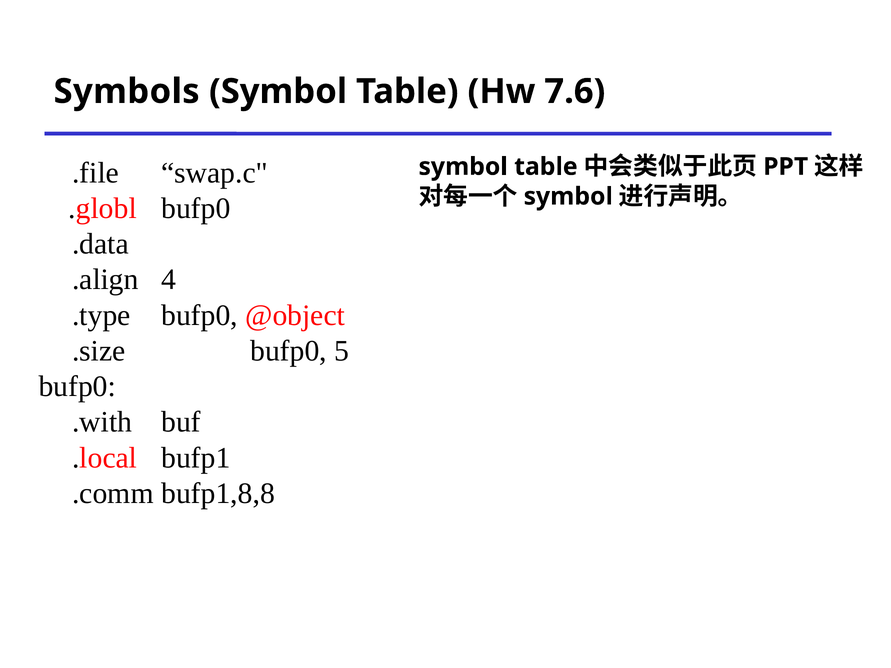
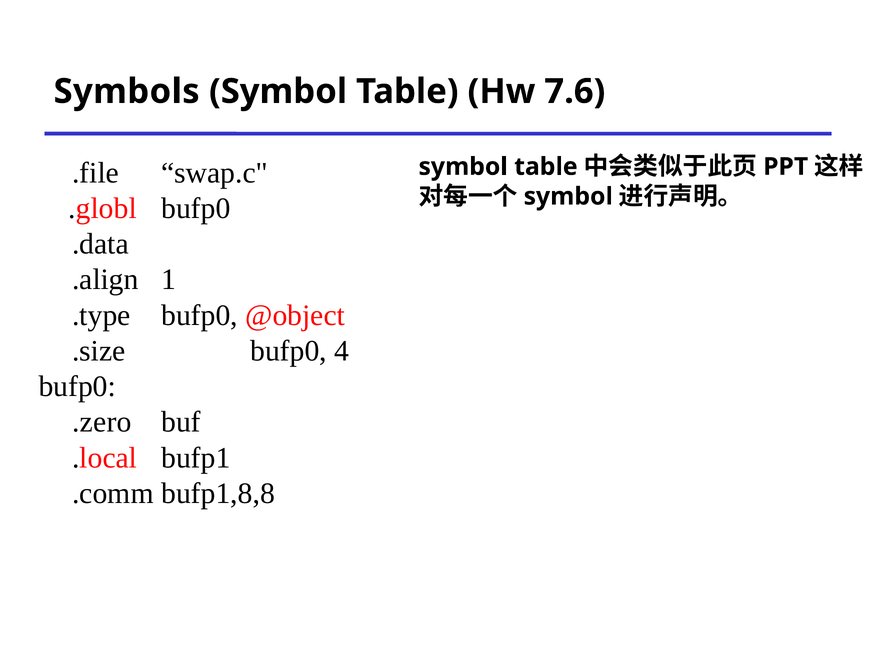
4: 4 -> 1
5: 5 -> 4
.with: .with -> .zero
